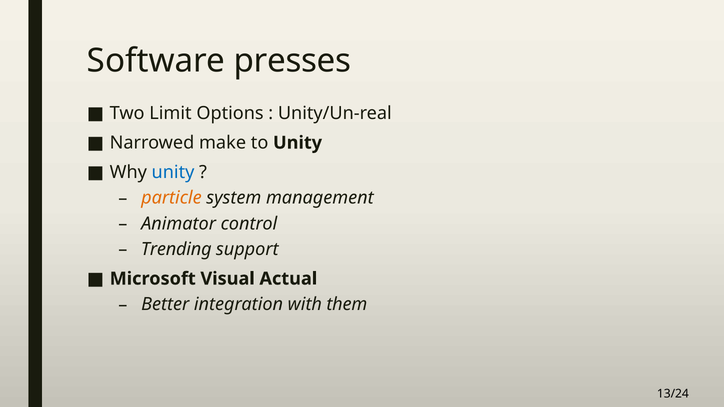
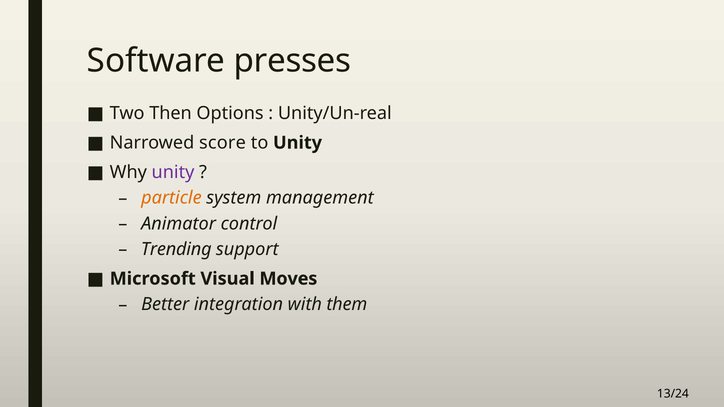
Limit: Limit -> Then
make: make -> score
unity at (173, 172) colour: blue -> purple
Actual: Actual -> Moves
